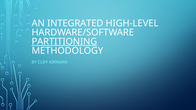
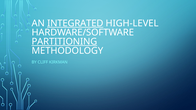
INTEGRATED underline: none -> present
